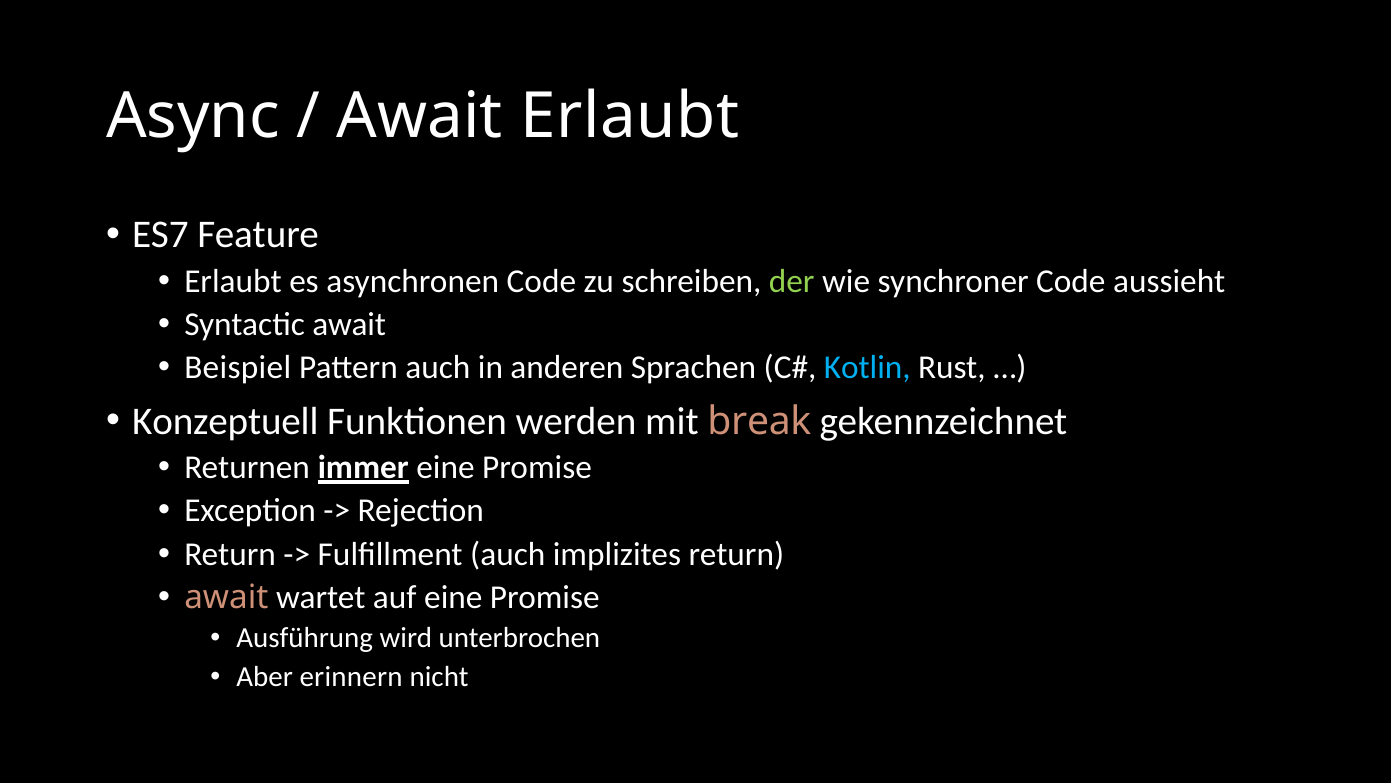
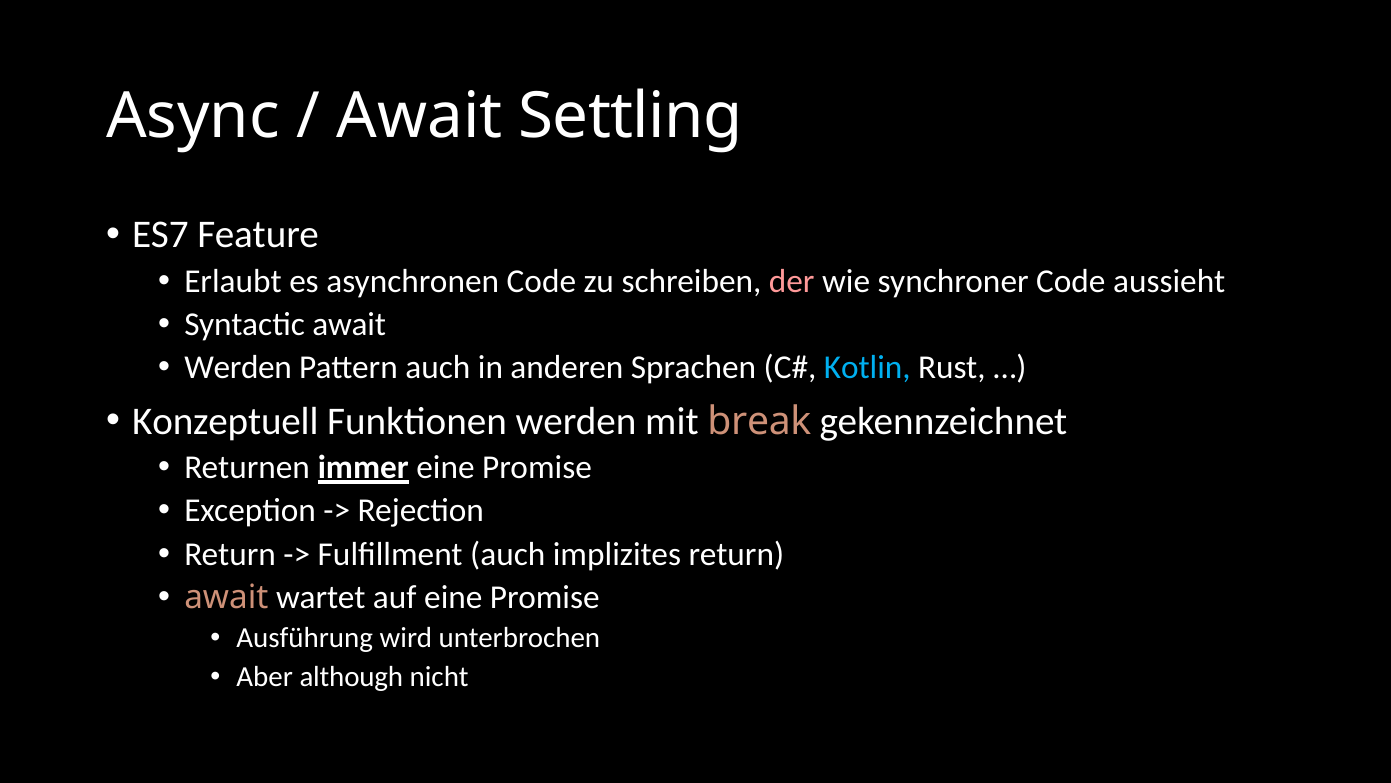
Await Erlaubt: Erlaubt -> Settling
der colour: light green -> pink
Beispiel at (238, 367): Beispiel -> Werden
erinnern: erinnern -> although
